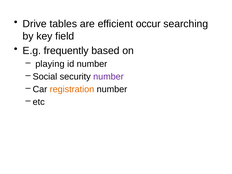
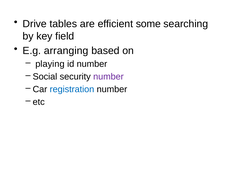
occur: occur -> some
frequently: frequently -> arranging
registration colour: orange -> blue
